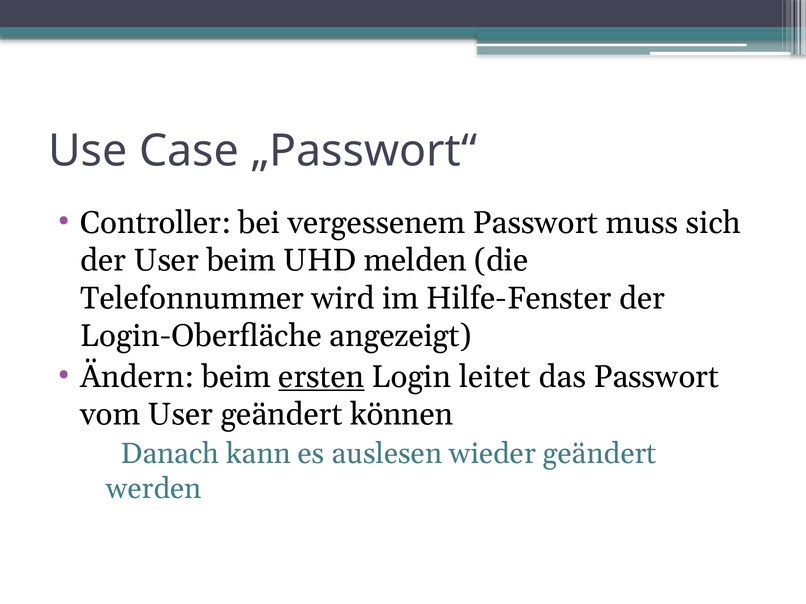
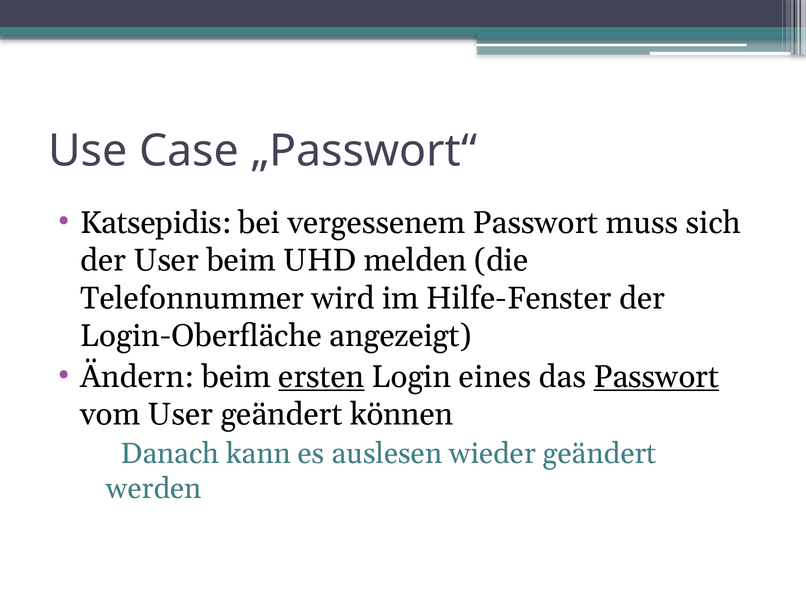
Controller: Controller -> Katsepidis
leitet: leitet -> eines
Passwort at (656, 377) underline: none -> present
